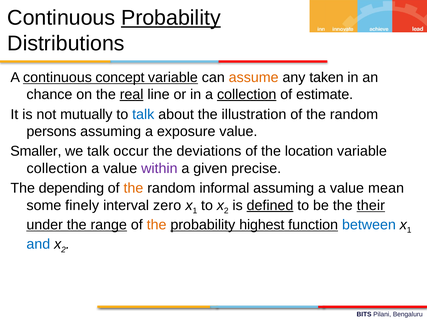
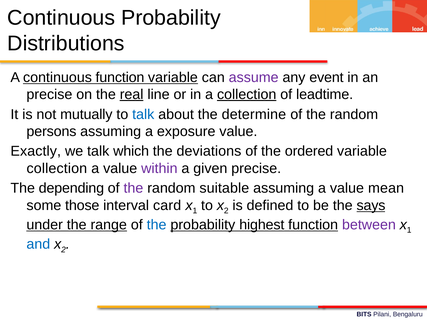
Probability at (171, 18) underline: present -> none
continuous concept: concept -> function
assume colour: orange -> purple
taken: taken -> event
chance at (49, 94): chance -> precise
estimate: estimate -> leadtime
illustration: illustration -> determine
Smaller: Smaller -> Exactly
occur: occur -> which
location: location -> ordered
the at (133, 188) colour: orange -> purple
informal: informal -> suitable
finely: finely -> those
zero: zero -> card
defined underline: present -> none
their: their -> says
the at (157, 225) colour: orange -> blue
between colour: blue -> purple
